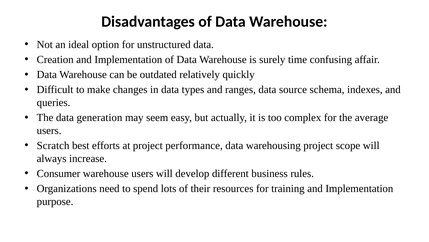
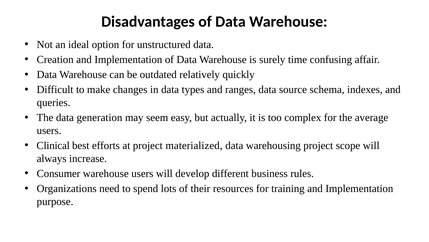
Scratch: Scratch -> Clinical
performance: performance -> materialized
